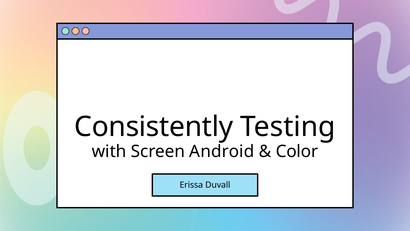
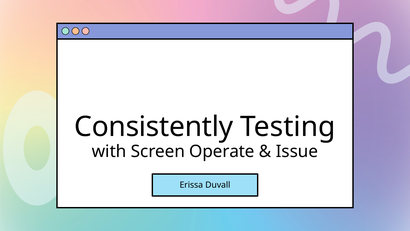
Android: Android -> Operate
Color: Color -> Issue
